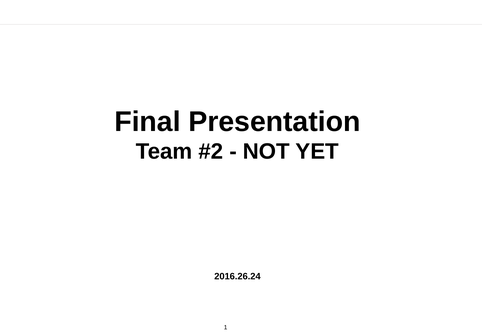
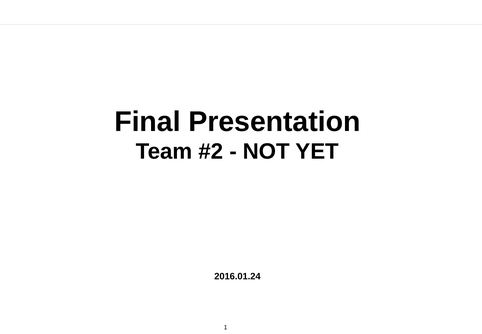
2016.26.24: 2016.26.24 -> 2016.01.24
